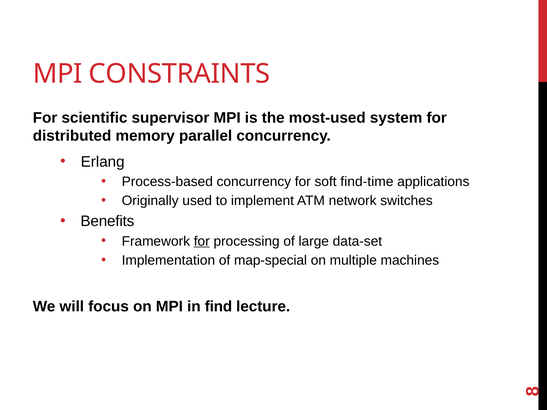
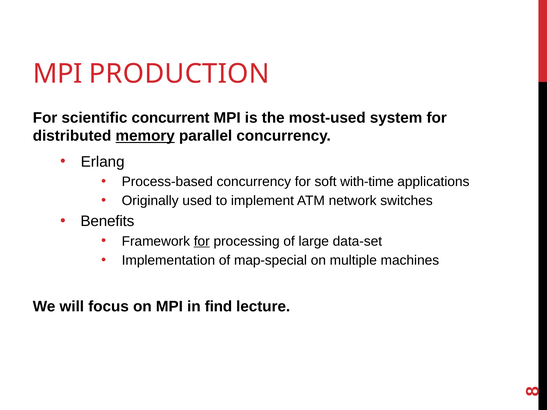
CONSTRAINTS: CONSTRAINTS -> PRODUCTION
supervisor: supervisor -> concurrent
memory underline: none -> present
find-time: find-time -> with-time
